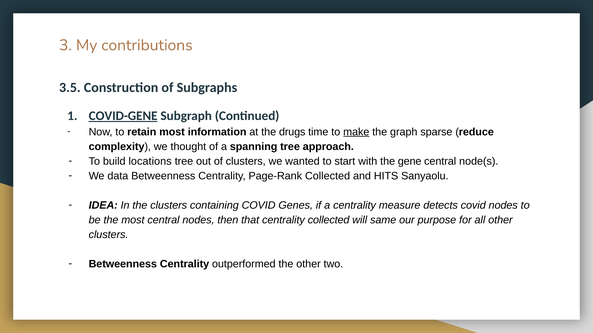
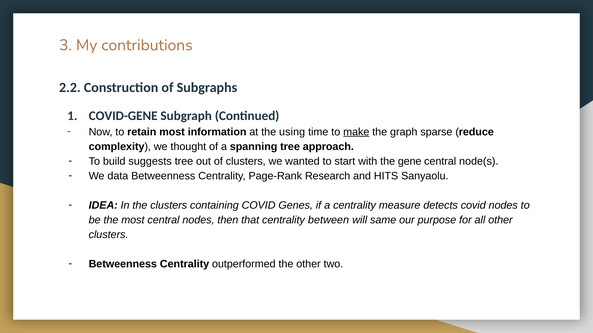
3.5: 3.5 -> 2.2
COVID-GENE underline: present -> none
drugs: drugs -> using
locations: locations -> suggests
Page-Rank Collected: Collected -> Research
centrality collected: collected -> between
